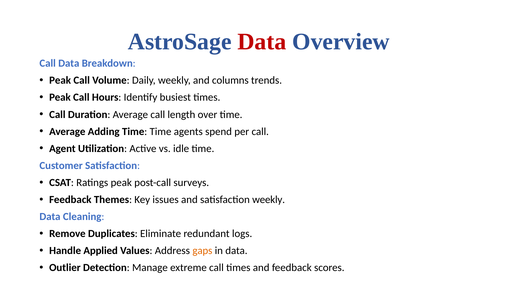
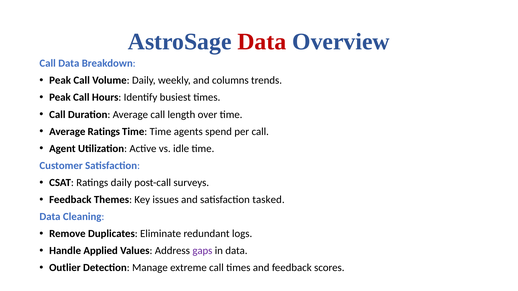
Average Adding: Adding -> Ratings
Ratings peak: peak -> daily
satisfaction weekly: weekly -> tasked
gaps colour: orange -> purple
